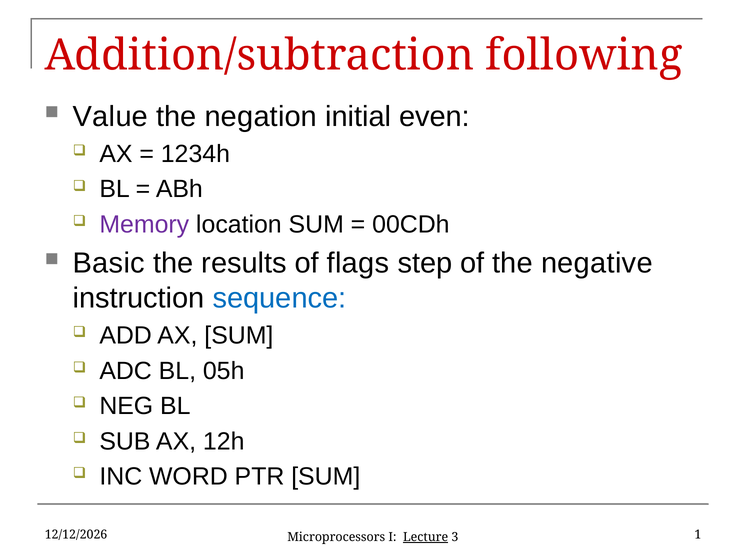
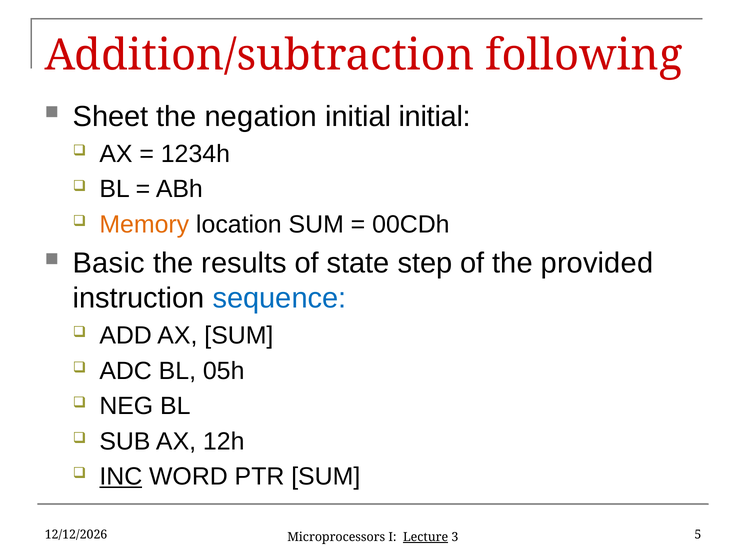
Value: Value -> Sheet
initial even: even -> initial
Memory colour: purple -> orange
flags: flags -> state
negative: negative -> provided
INC underline: none -> present
1: 1 -> 5
